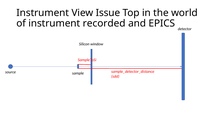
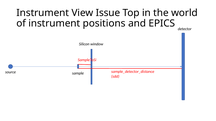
recorded: recorded -> positions
